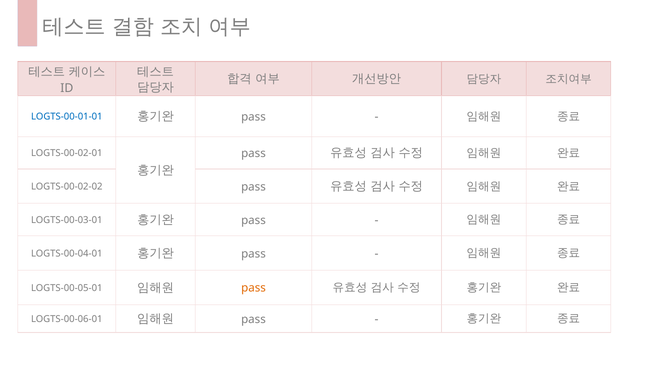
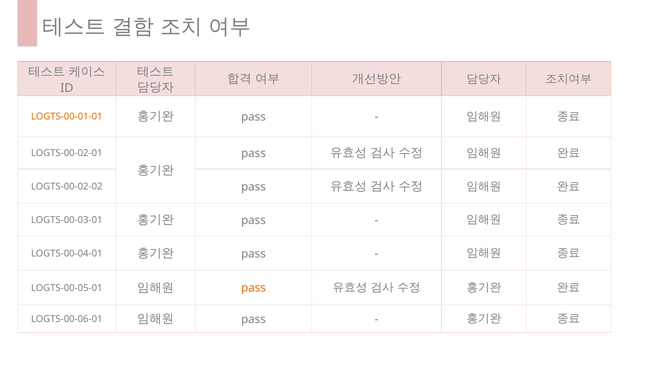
LOGTS-00-01-01 colour: blue -> orange
